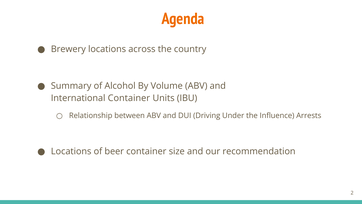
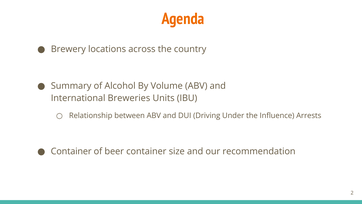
International Container: Container -> Breweries
Locations at (71, 151): Locations -> Container
